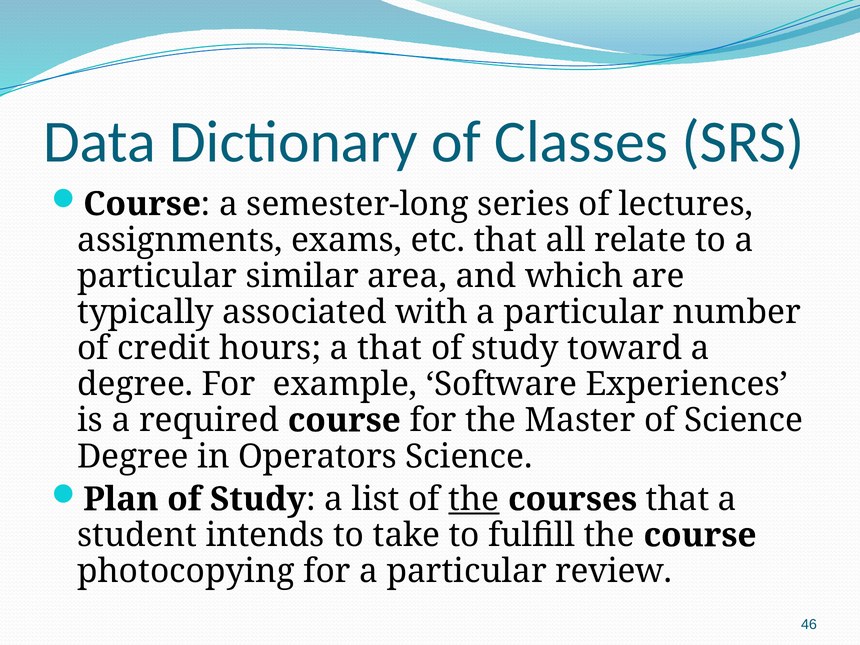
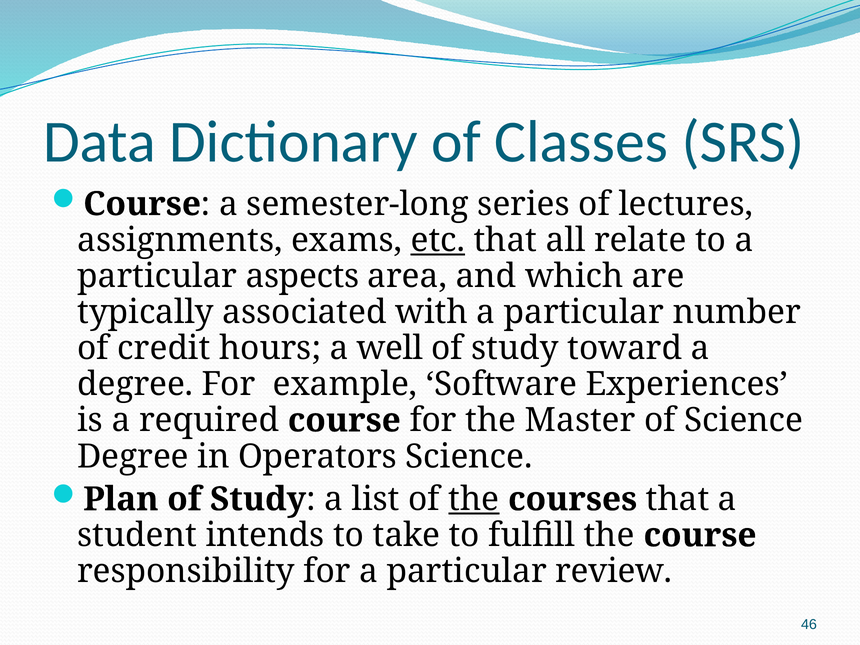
etc underline: none -> present
similar: similar -> aspects
a that: that -> well
photocopying: photocopying -> responsibility
